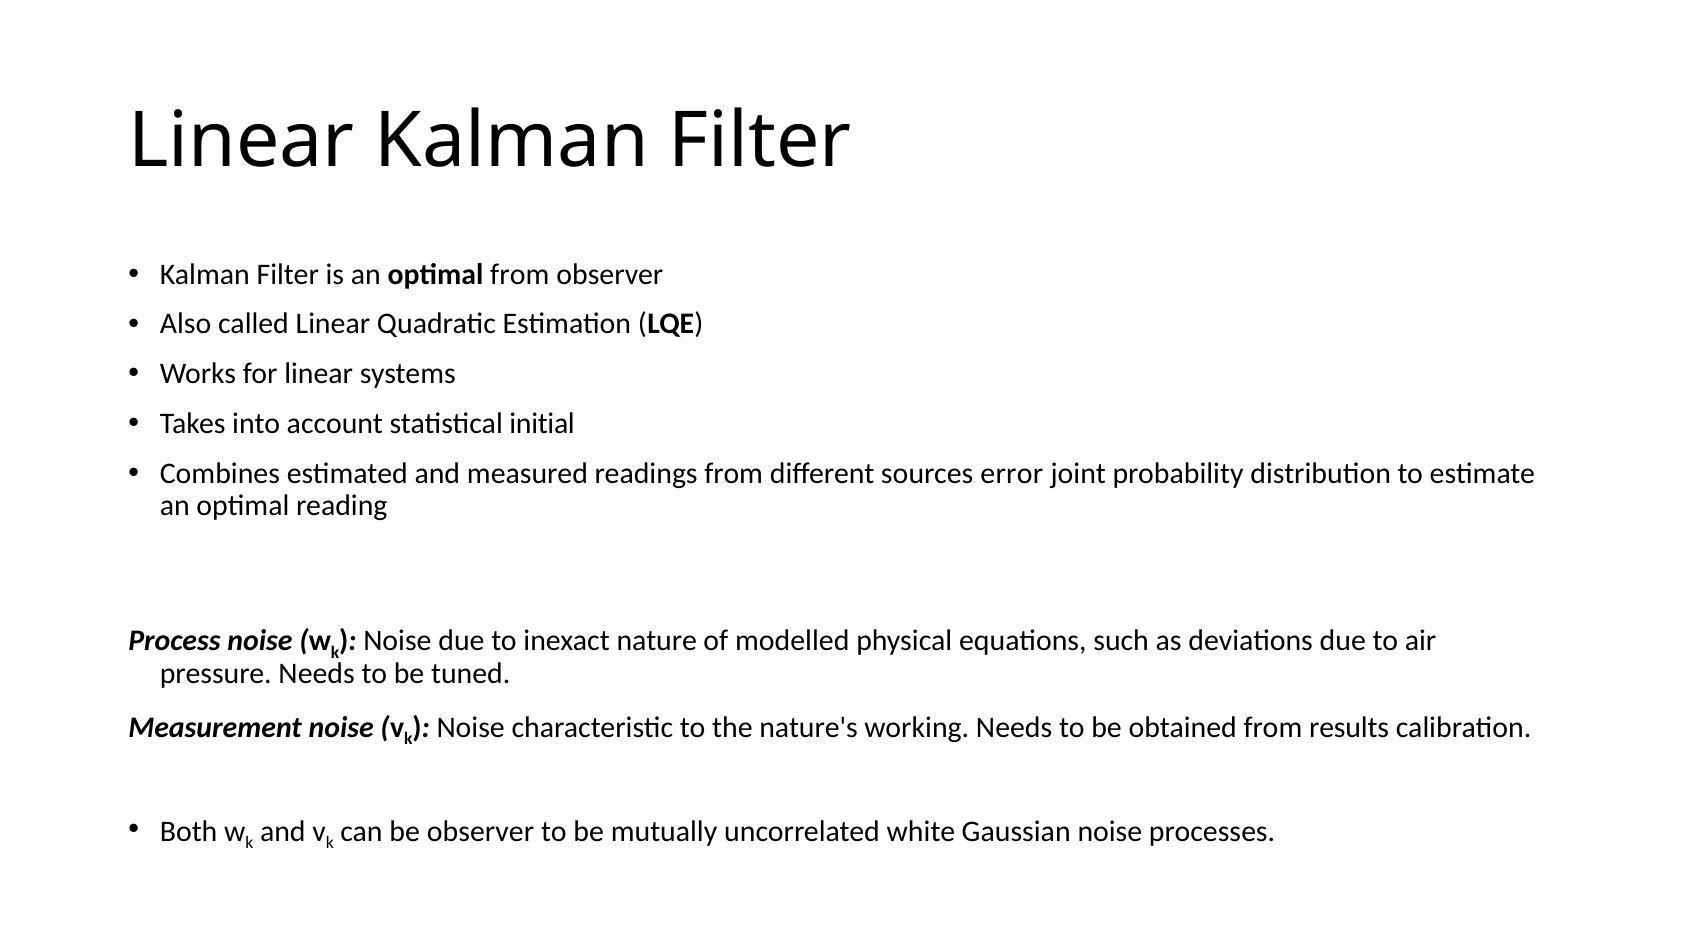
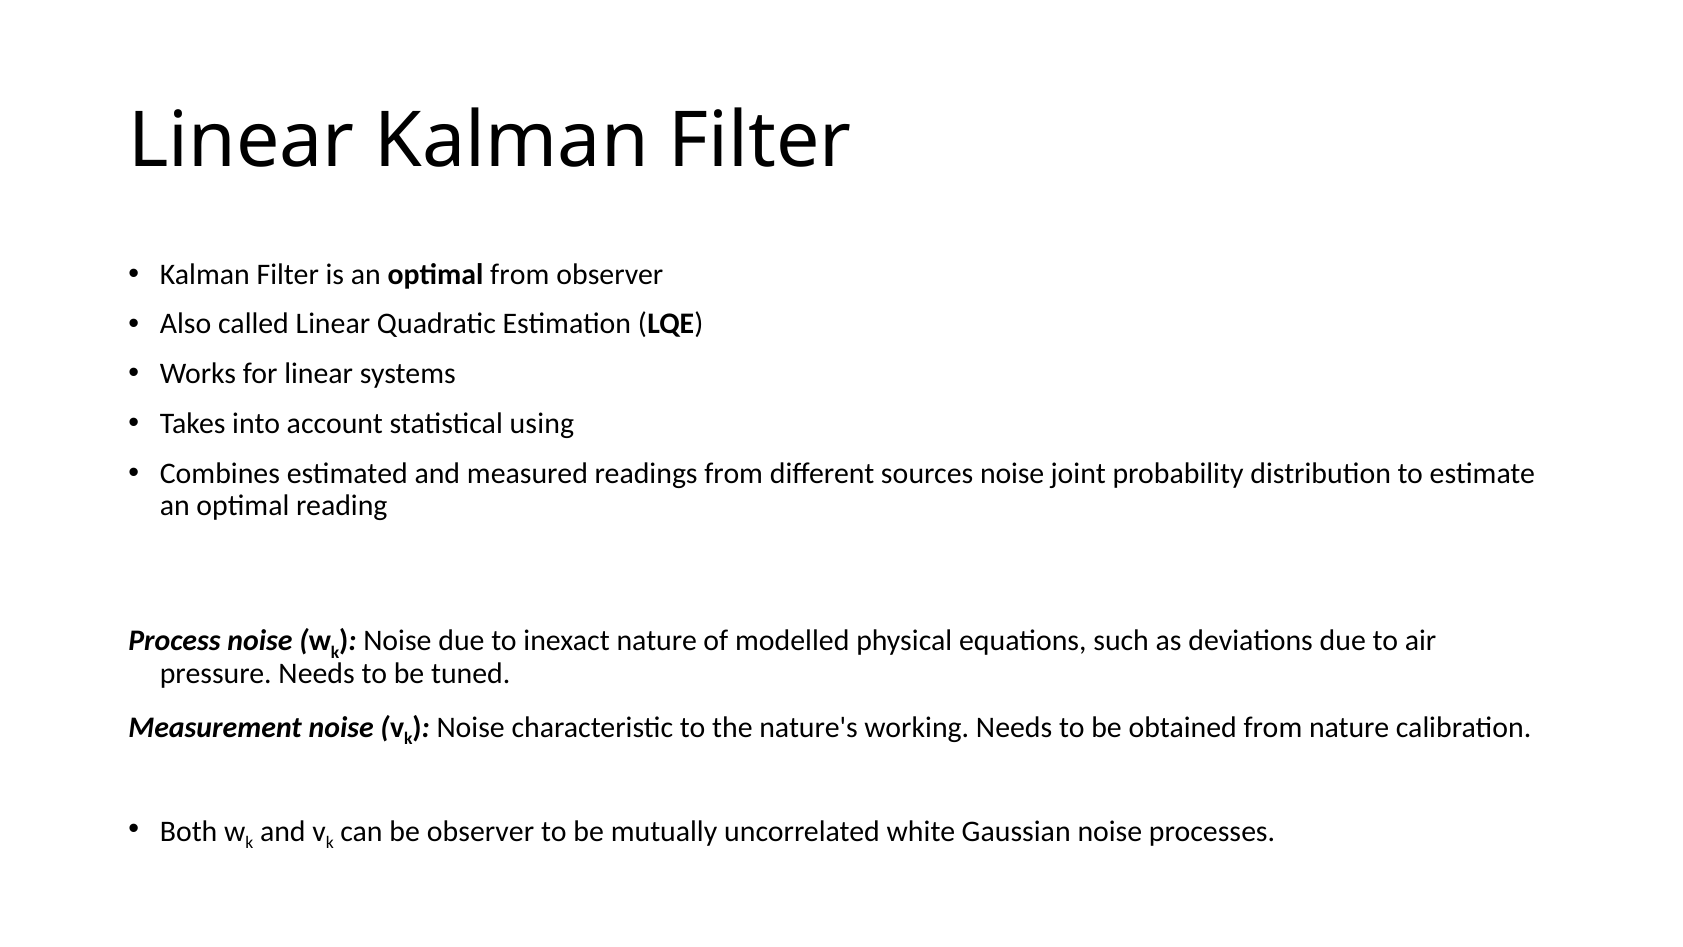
initial: initial -> using
sources error: error -> noise
from results: results -> nature
